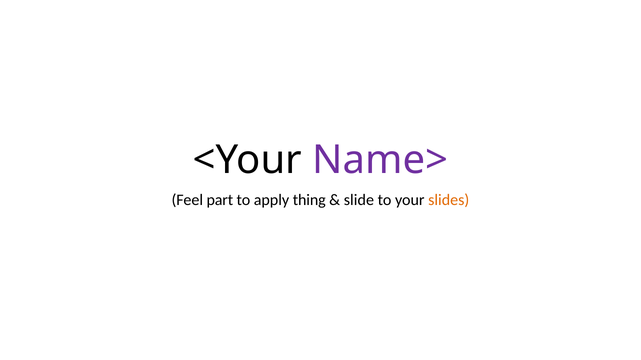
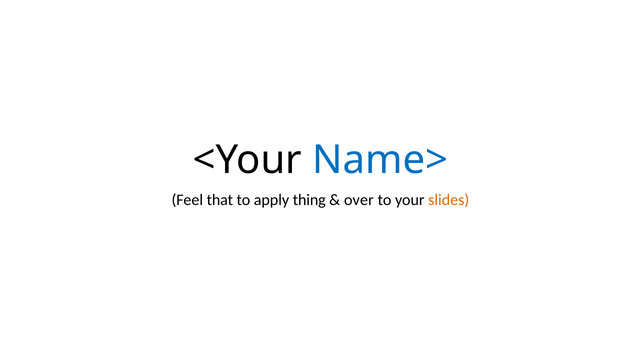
Name> colour: purple -> blue
part: part -> that
slide: slide -> over
